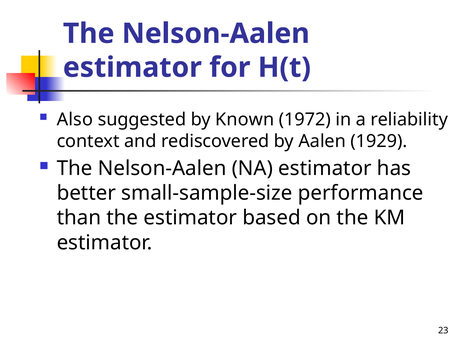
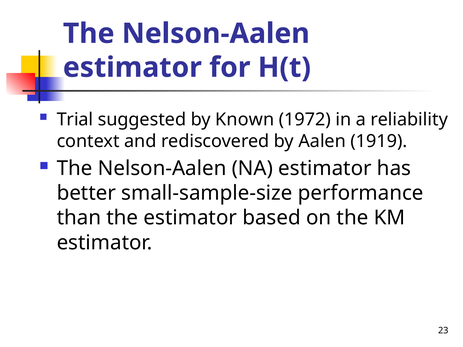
Also: Also -> Trial
1929: 1929 -> 1919
